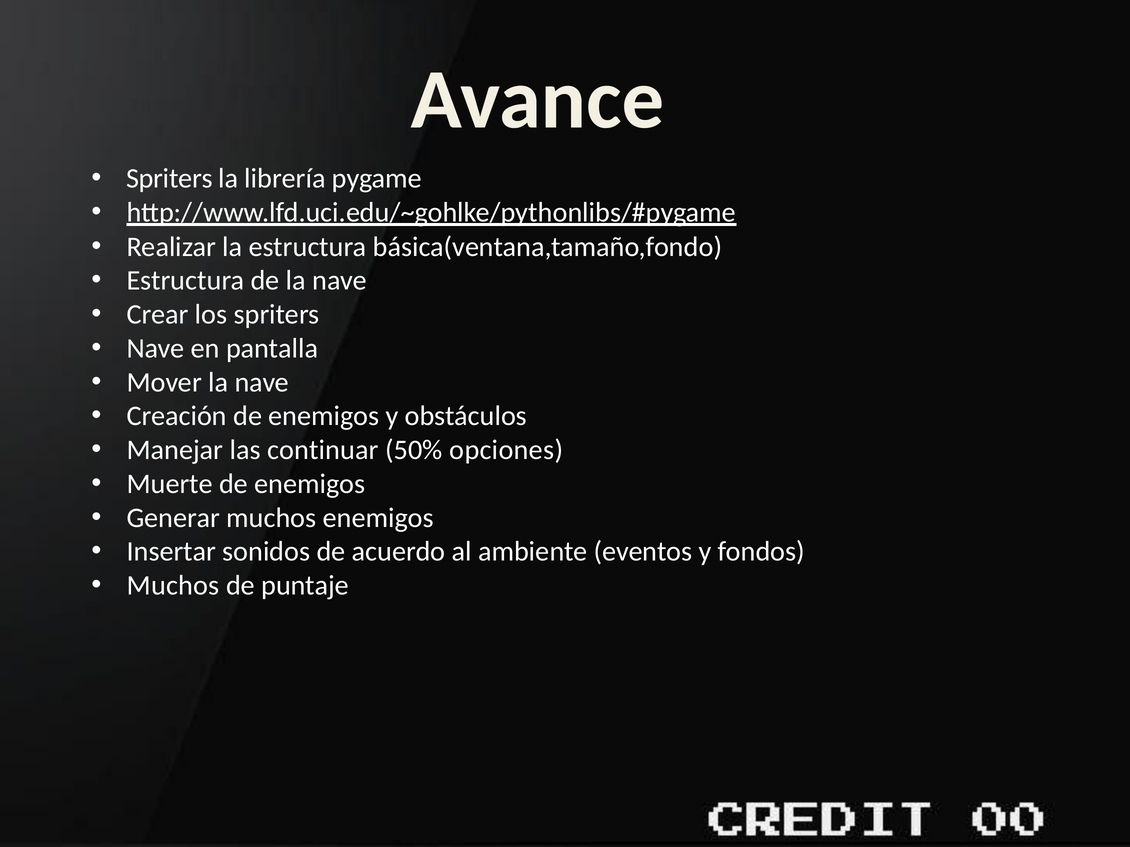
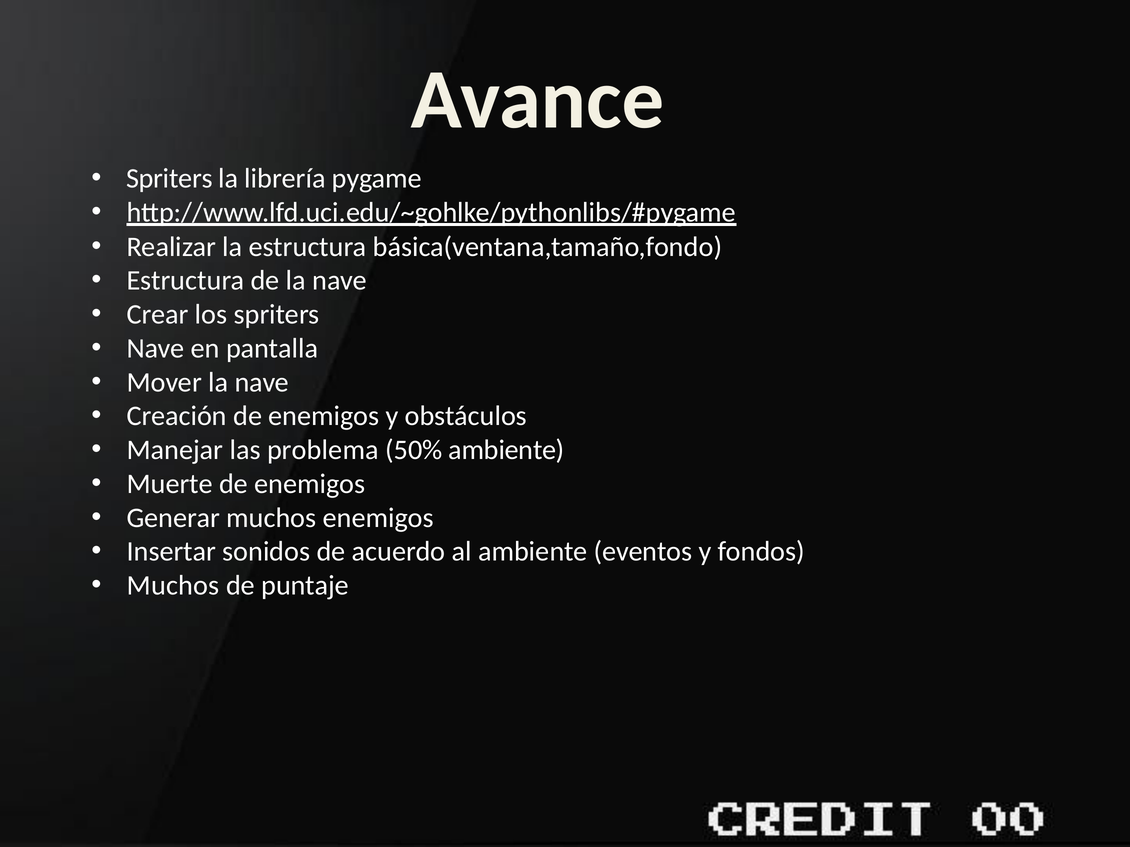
continuar: continuar -> problema
50% opciones: opciones -> ambiente
